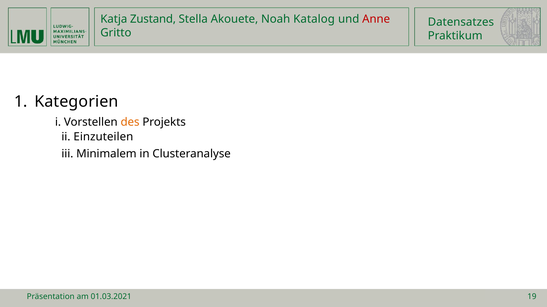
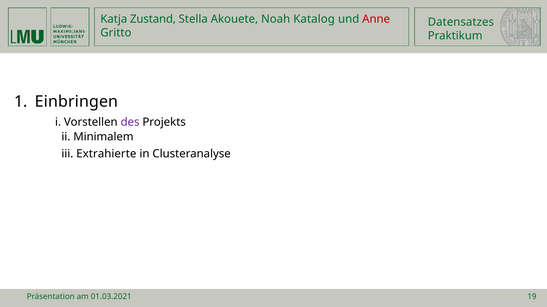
Kategorien: Kategorien -> Einbringen
des colour: orange -> purple
Einzuteilen: Einzuteilen -> Minimalem
Minimalem: Minimalem -> Extrahierte
